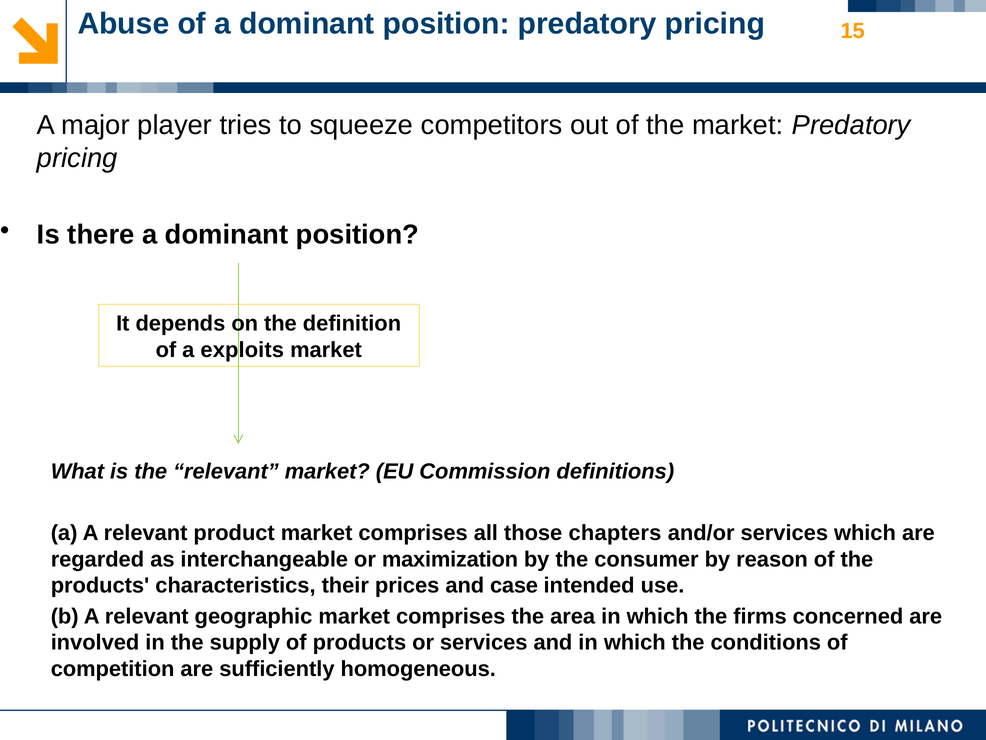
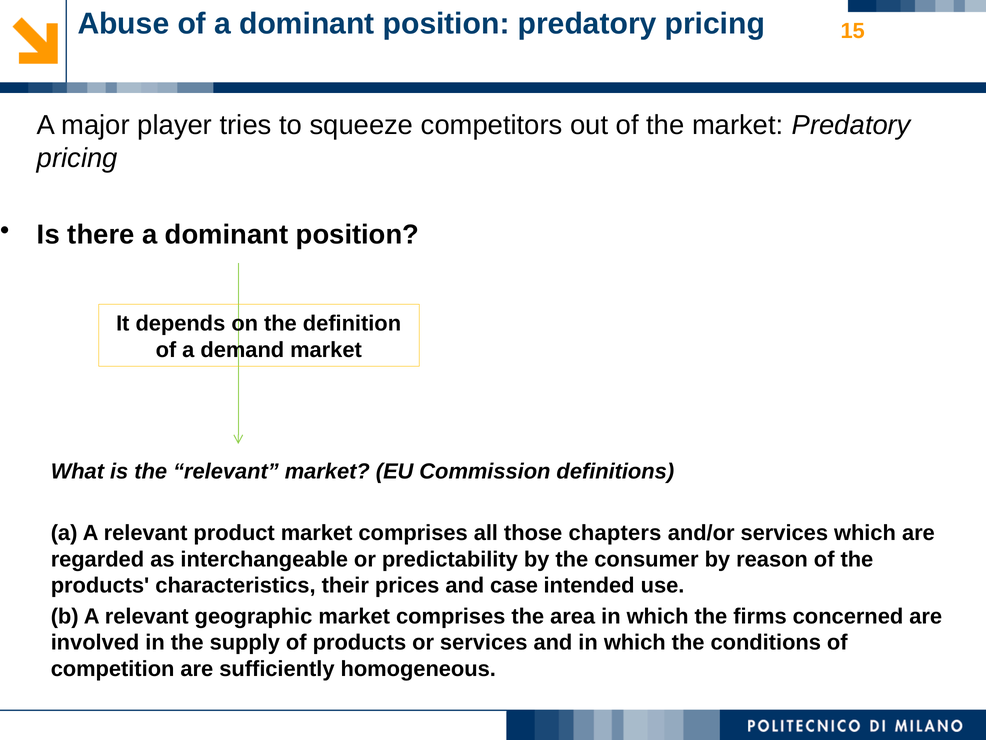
exploits: exploits -> demand
maximization: maximization -> predictability
